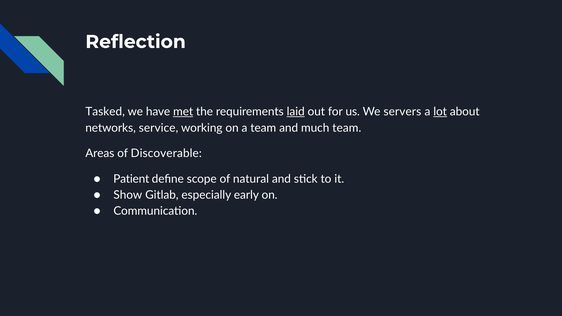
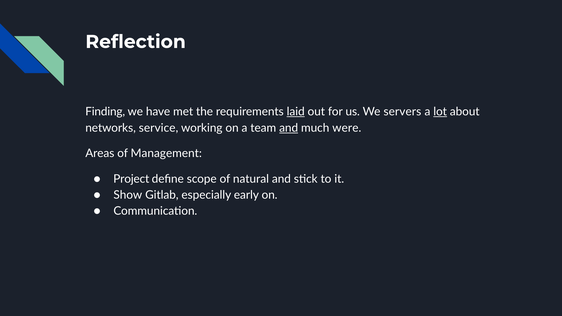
Tasked: Tasked -> Finding
met underline: present -> none
and at (289, 128) underline: none -> present
much team: team -> were
Discoverable: Discoverable -> Management
Patient: Patient -> Project
